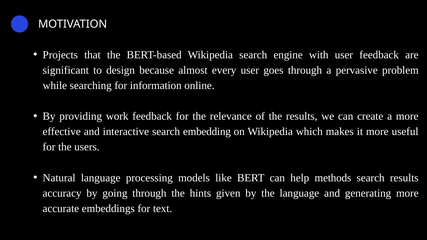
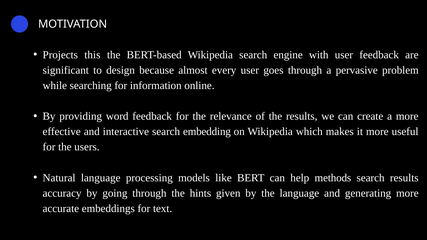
that: that -> this
work: work -> word
